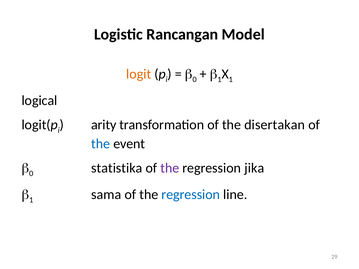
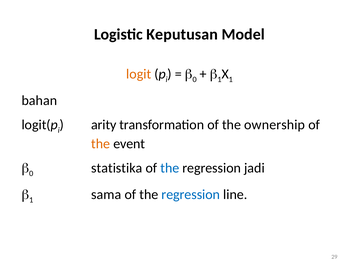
Rancangan: Rancangan -> Keputusan
logical: logical -> bahan
disertakan: disertakan -> ownership
the at (101, 144) colour: blue -> orange
the at (170, 168) colour: purple -> blue
jika: jika -> jadi
